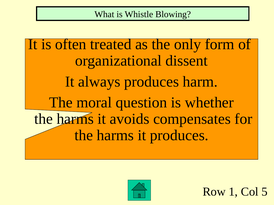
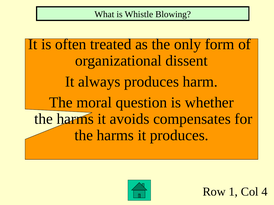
5: 5 -> 4
